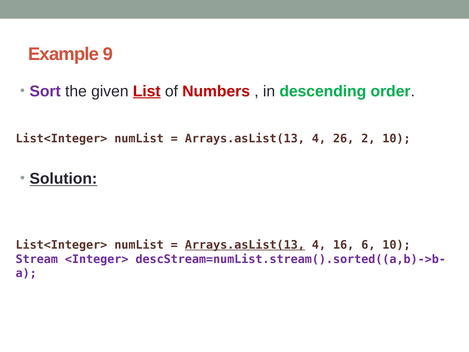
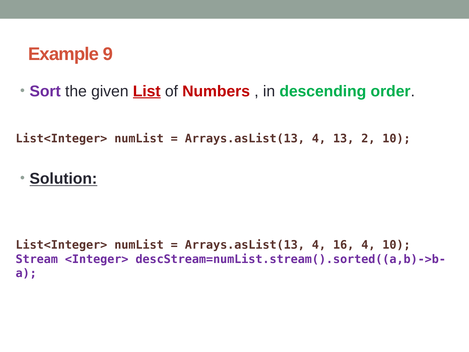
26: 26 -> 13
Arrays.asList(13 at (245, 245) underline: present -> none
16 6: 6 -> 4
